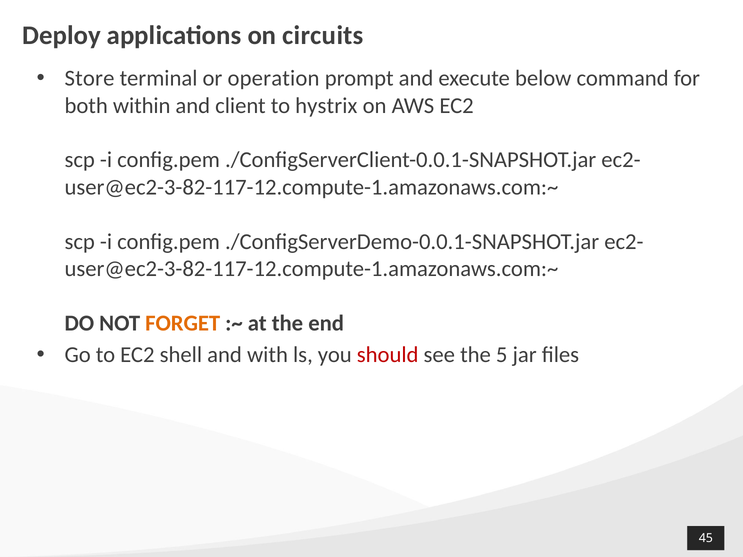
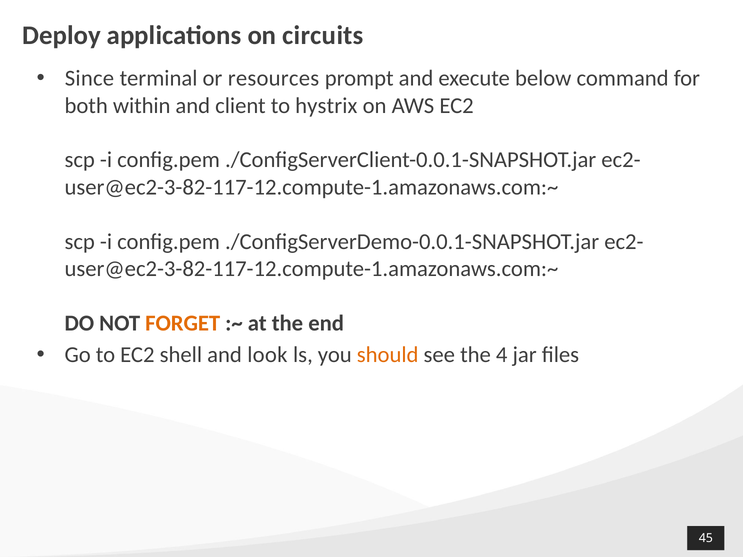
Store: Store -> Since
operation: operation -> resources
with: with -> look
should colour: red -> orange
5: 5 -> 4
